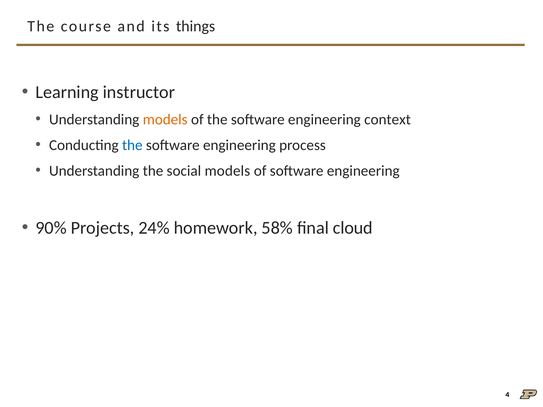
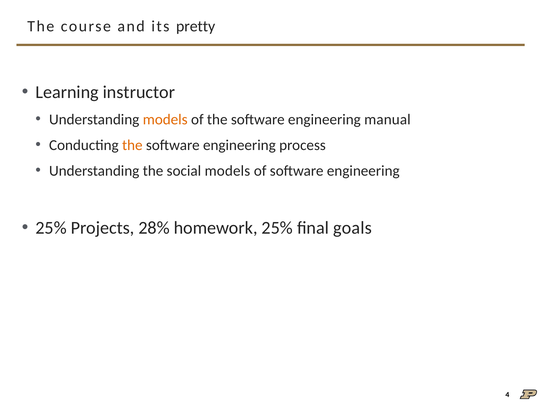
things: things -> pretty
context: context -> manual
the at (132, 145) colour: blue -> orange
90% at (51, 228): 90% -> 25%
24%: 24% -> 28%
homework 58%: 58% -> 25%
cloud: cloud -> goals
